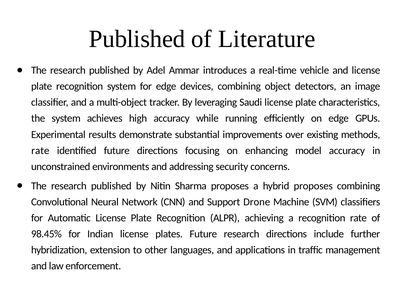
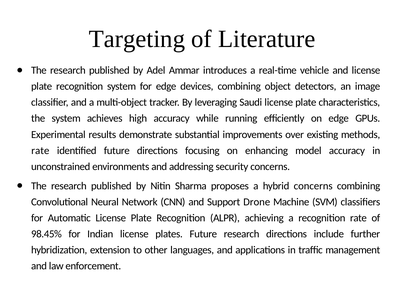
Published at (137, 39): Published -> Targeting
hybrid proposes: proposes -> concerns
